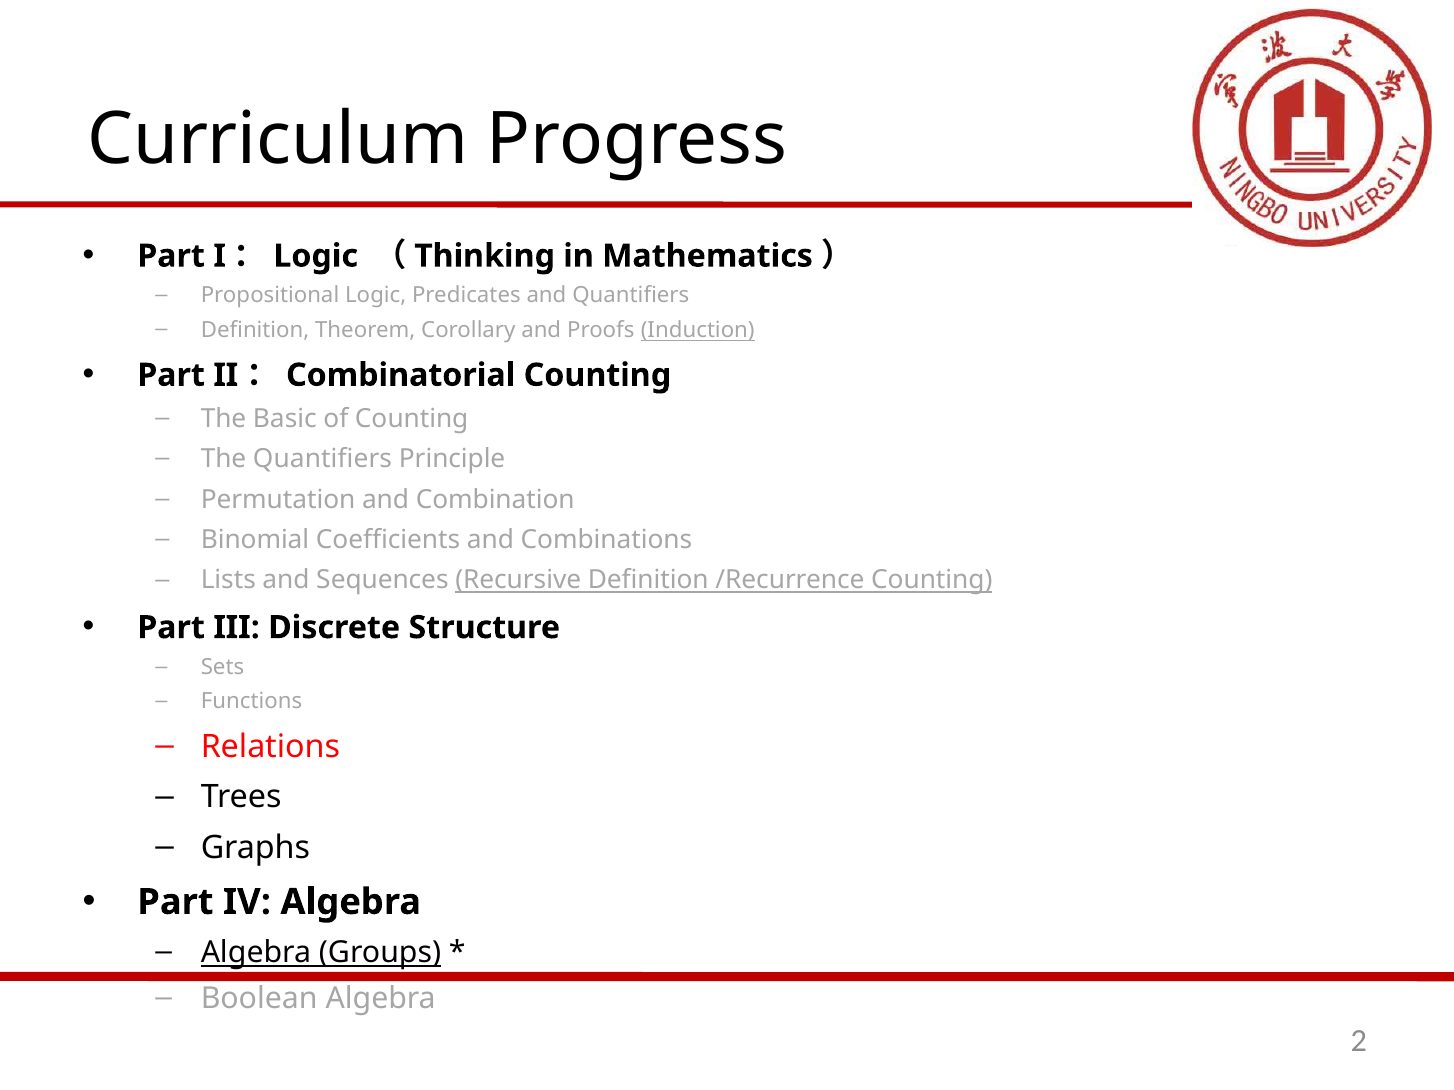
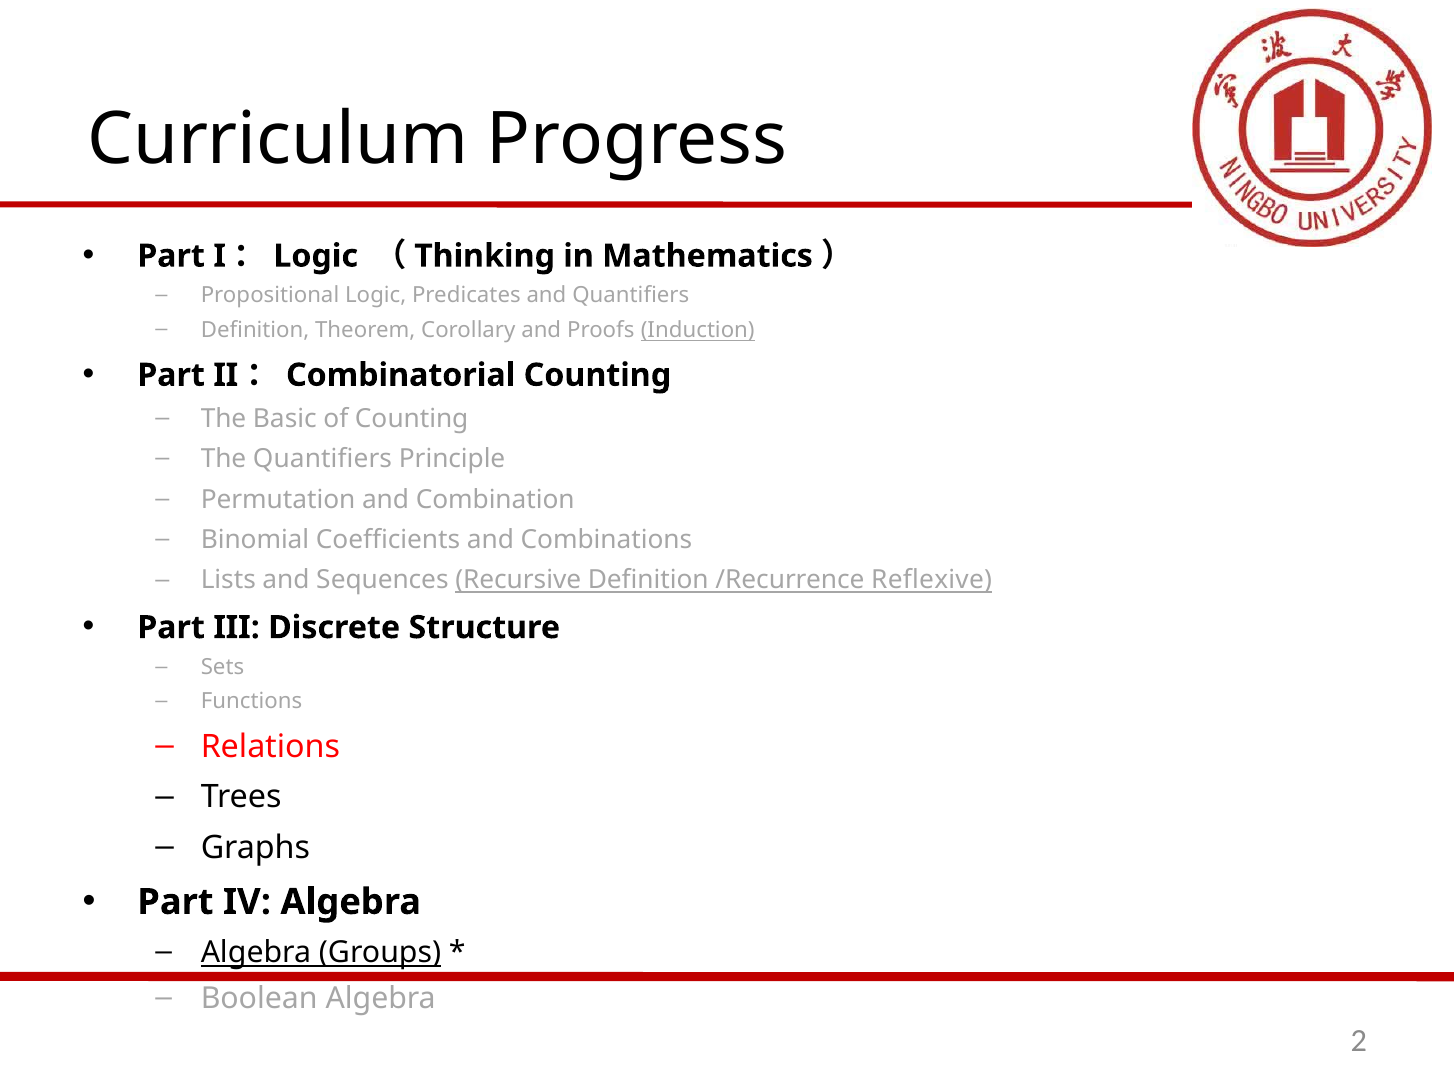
/Recurrence Counting: Counting -> Reflexive
